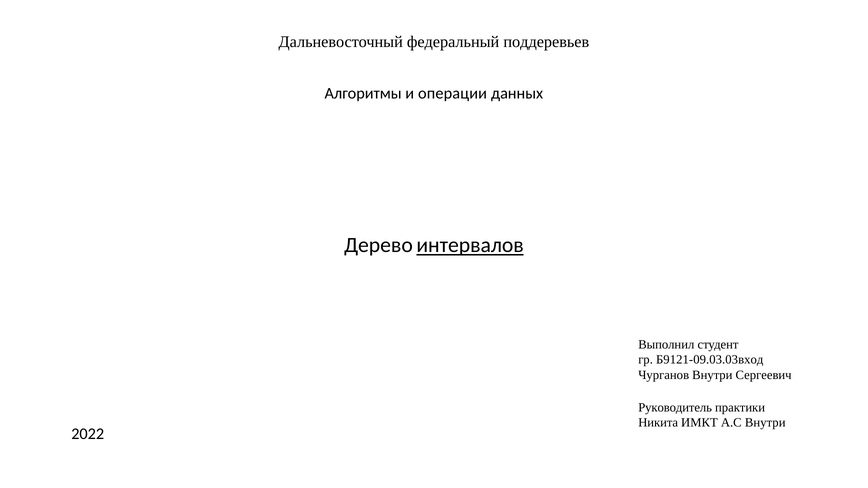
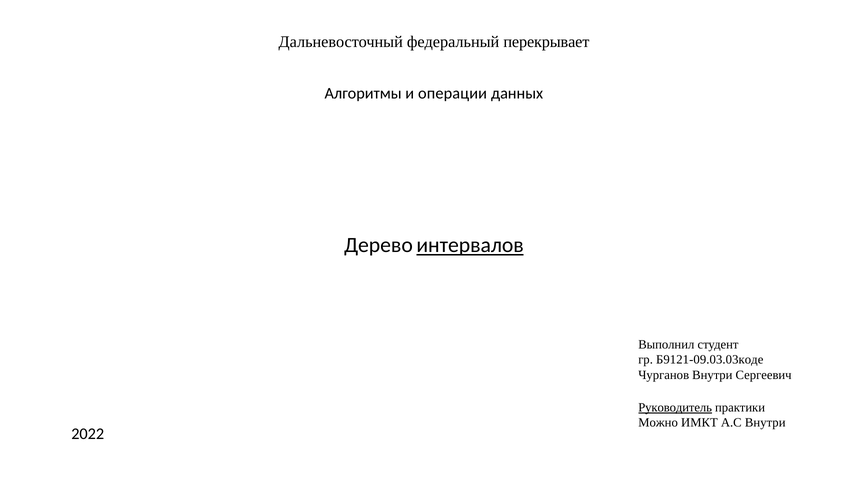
поддеревьев: поддеревьев -> перекрывает
Б9121-09.03.03вход: Б9121-09.03.03вход -> Б9121-09.03.03коде
Руководитель underline: none -> present
Никита: Никита -> Можно
